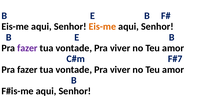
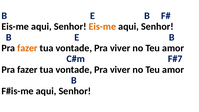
fazer at (27, 48) colour: purple -> orange
